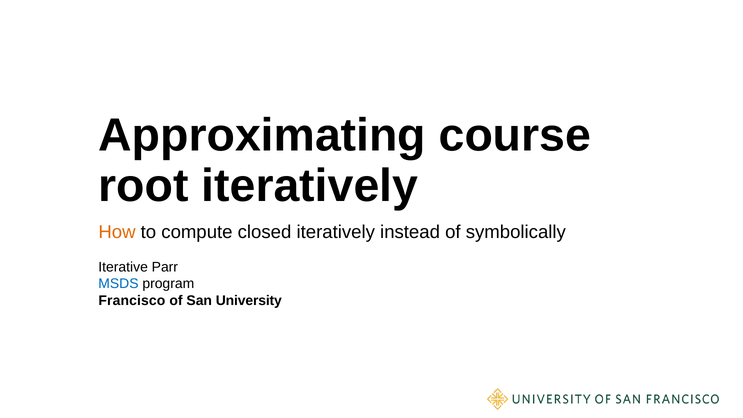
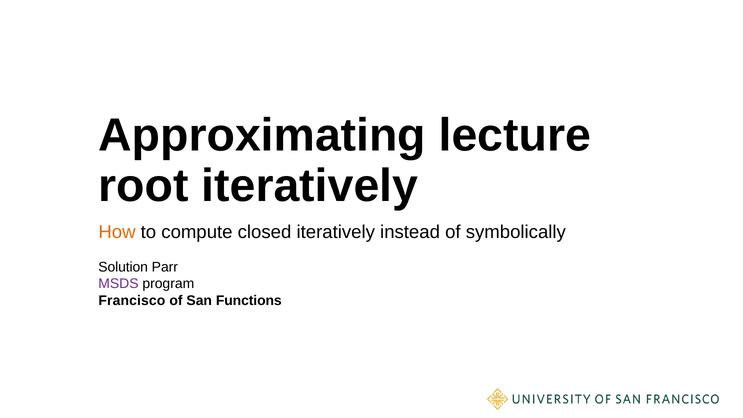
course: course -> lecture
Iterative: Iterative -> Solution
MSDS colour: blue -> purple
University: University -> Functions
